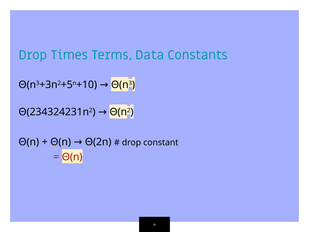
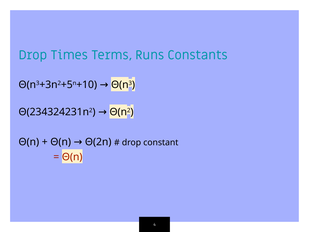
Data: Data -> Runs
